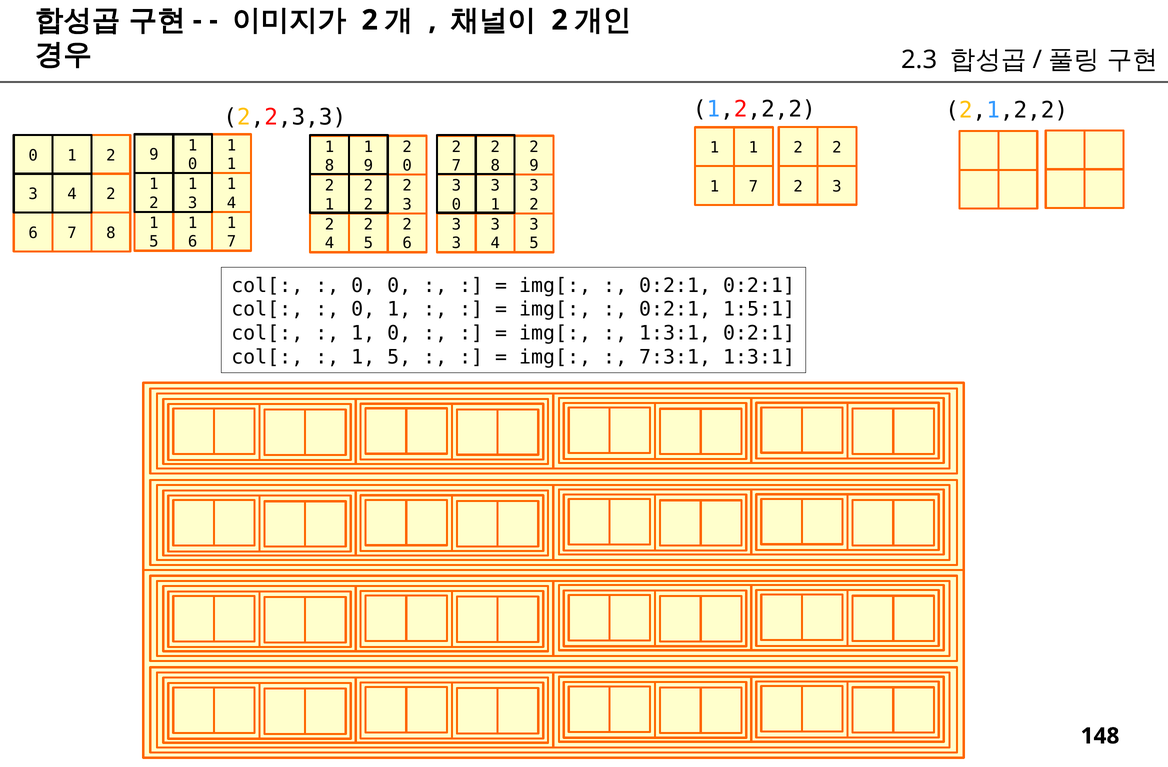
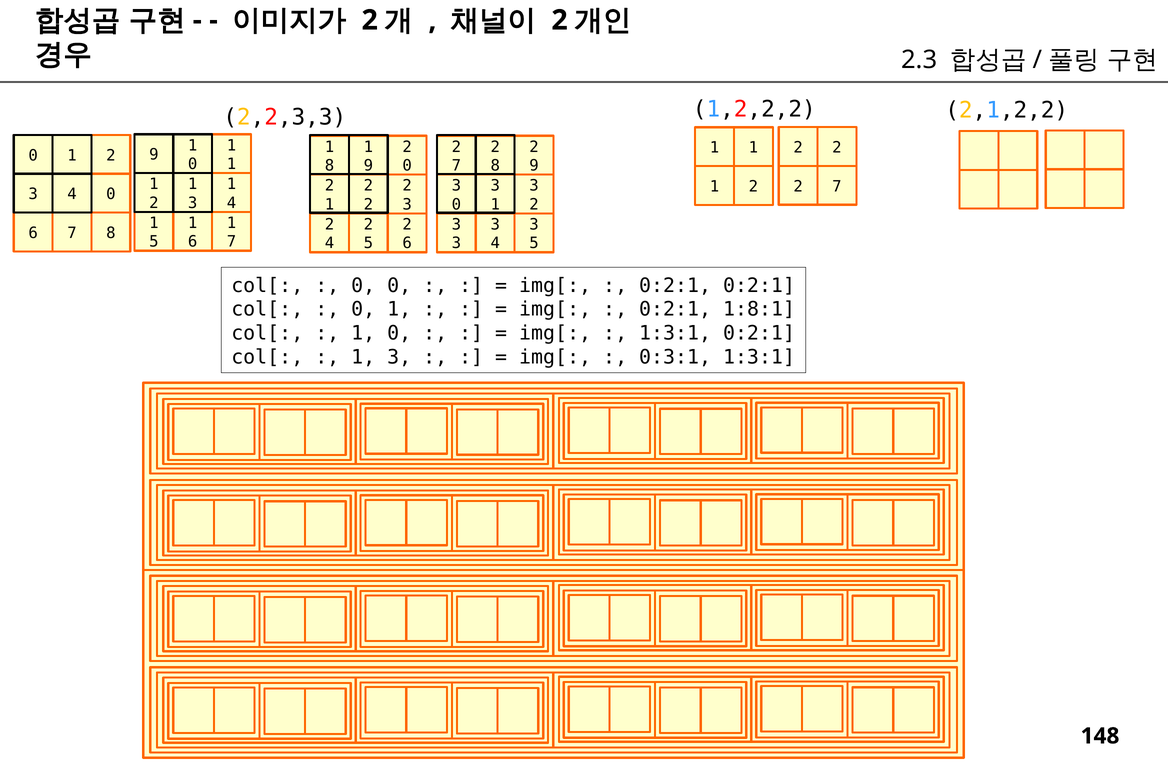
7 at (753, 187): 7 -> 2
3 at (837, 186): 3 -> 7
3 4 2: 2 -> 0
1:5:1: 1:5:1 -> 1:8:1
5 at (399, 357): 5 -> 3
7:3:1: 7:3:1 -> 0:3:1
